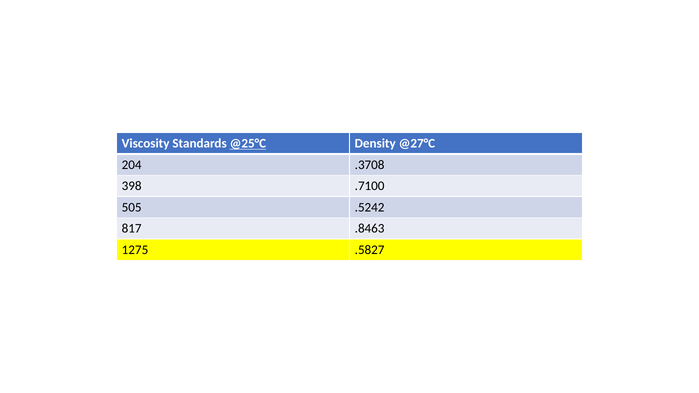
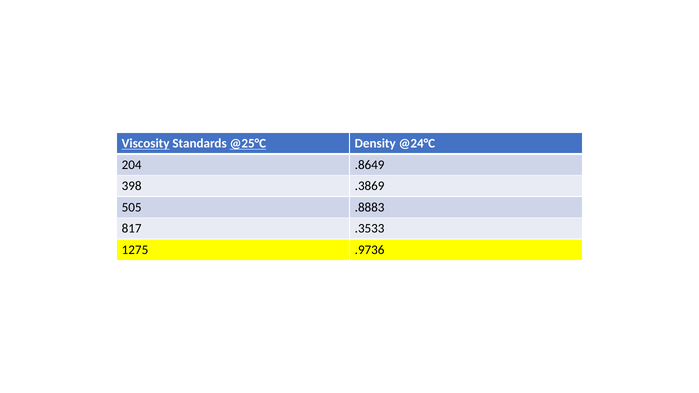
Viscosity underline: none -> present
@27°C: @27°C -> @24°C
.3708: .3708 -> .8649
.7100: .7100 -> .3869
.5242: .5242 -> .8883
.8463: .8463 -> .3533
.5827: .5827 -> .9736
